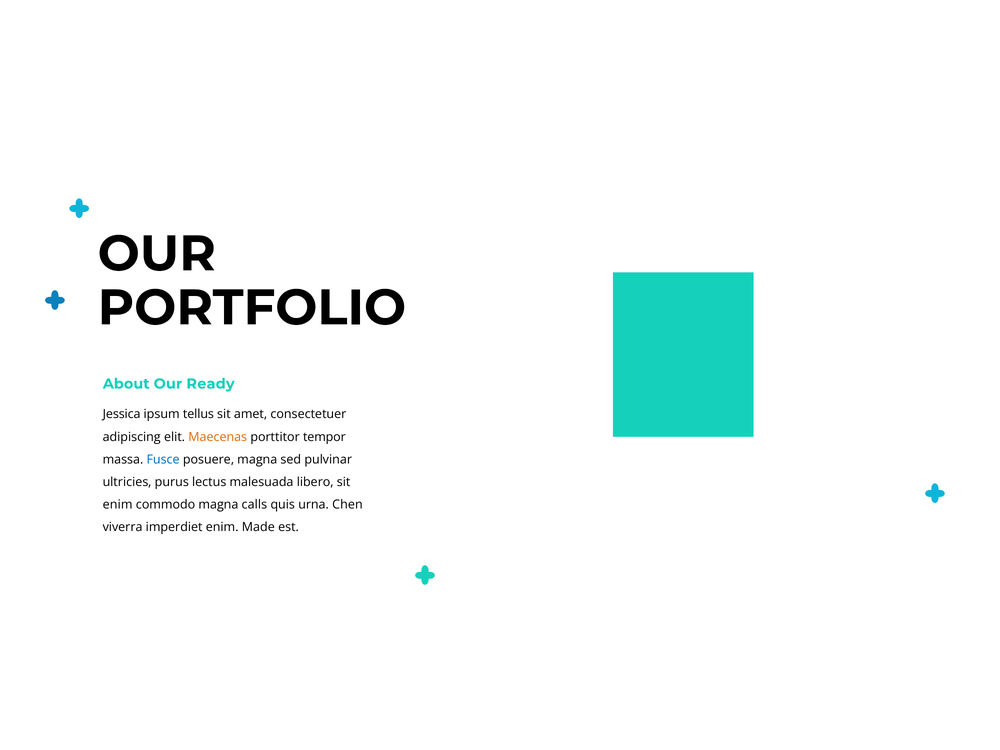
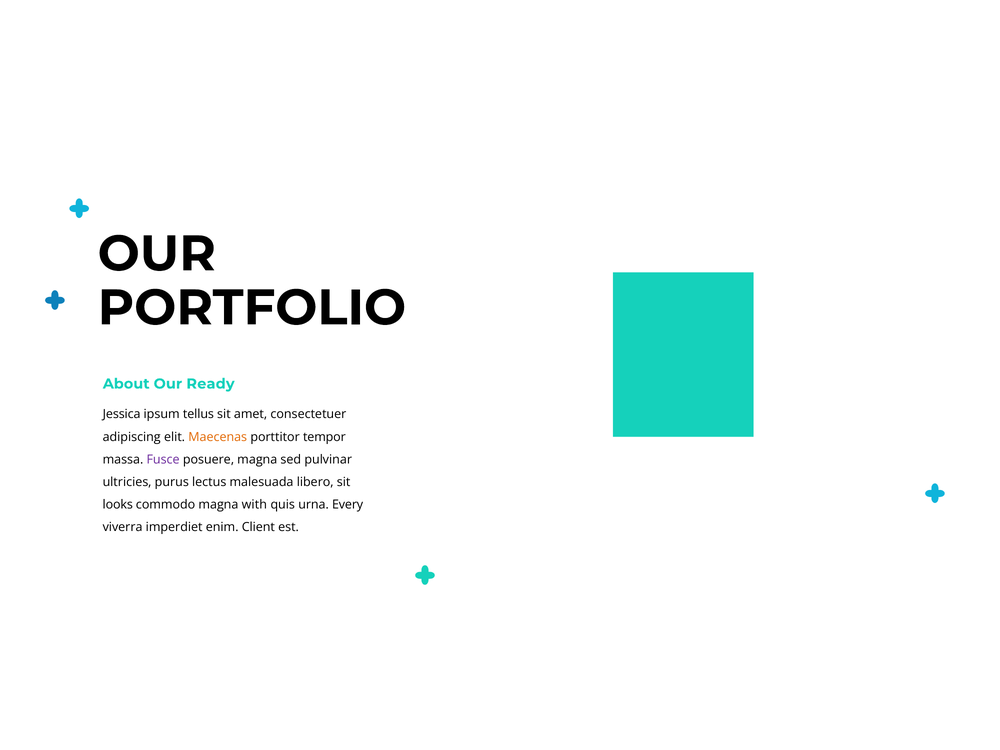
Fusce colour: blue -> purple
enim at (118, 505): enim -> looks
calls: calls -> with
Chen: Chen -> Every
Made: Made -> Client
